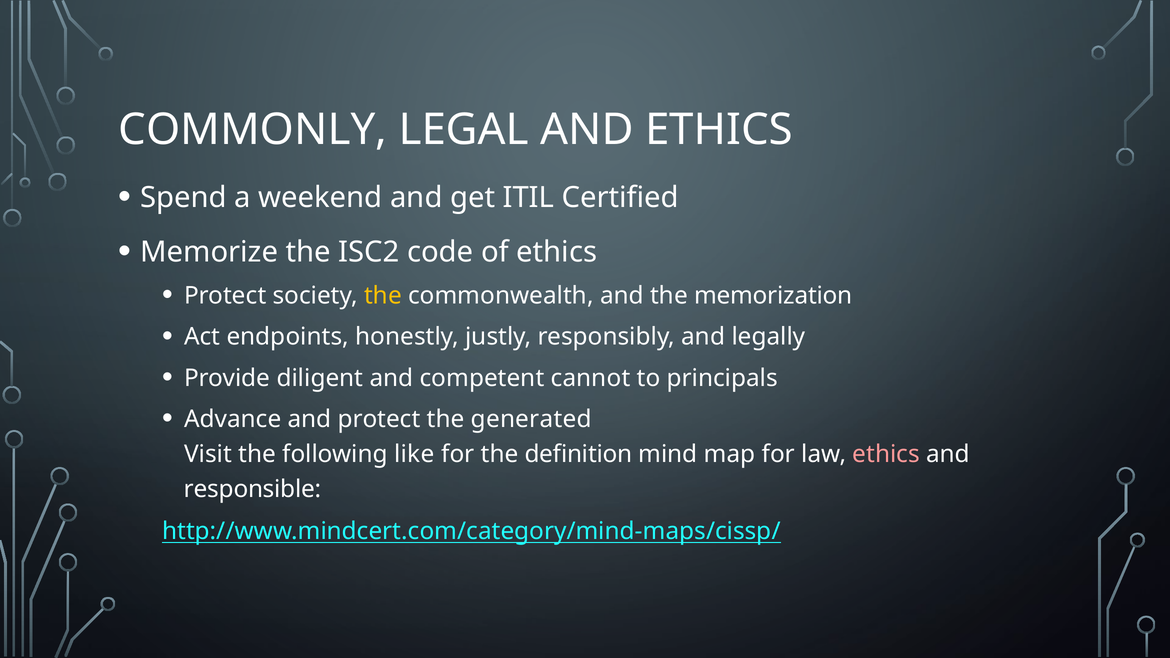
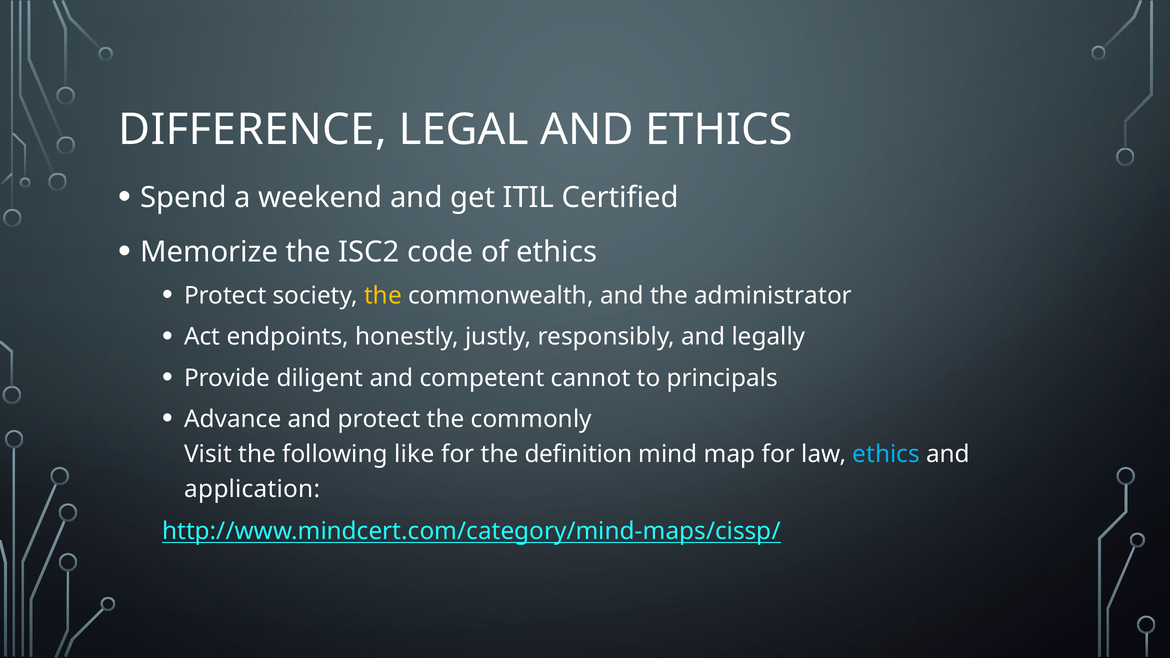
COMMONLY: COMMONLY -> DIFFERENCE
memorization: memorization -> administrator
generated: generated -> commonly
ethics at (886, 454) colour: pink -> light blue
responsible: responsible -> application
